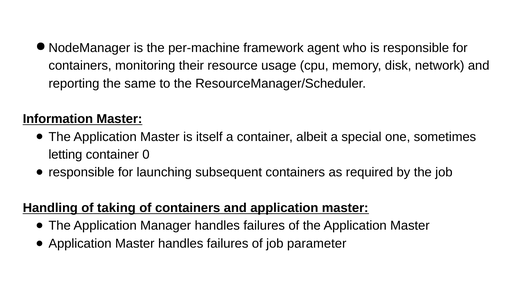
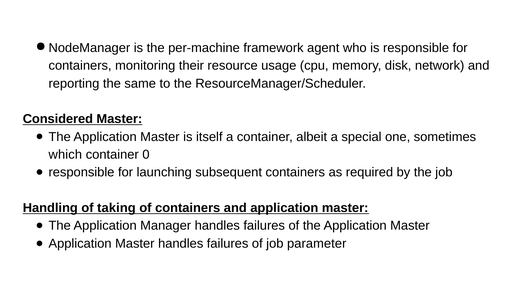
Information: Information -> Considered
letting: letting -> which
